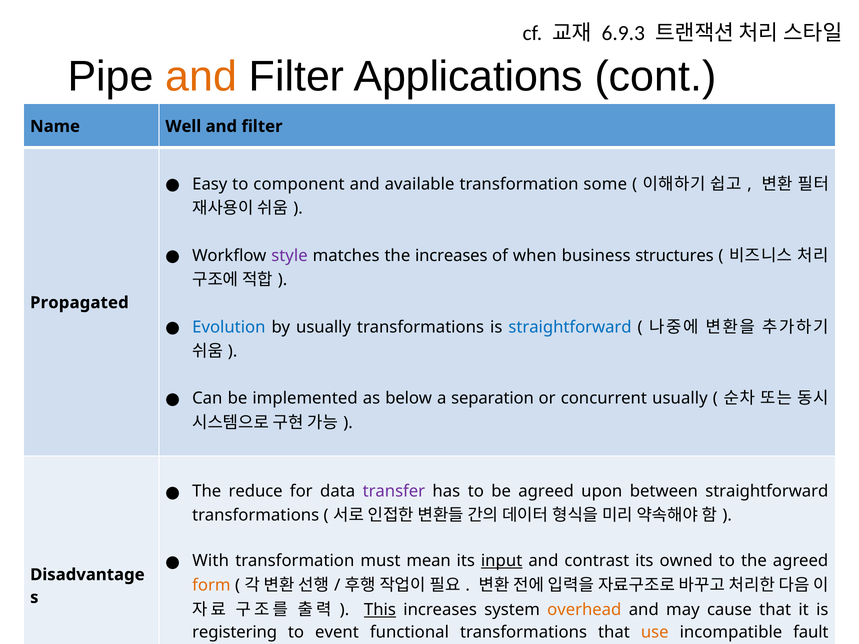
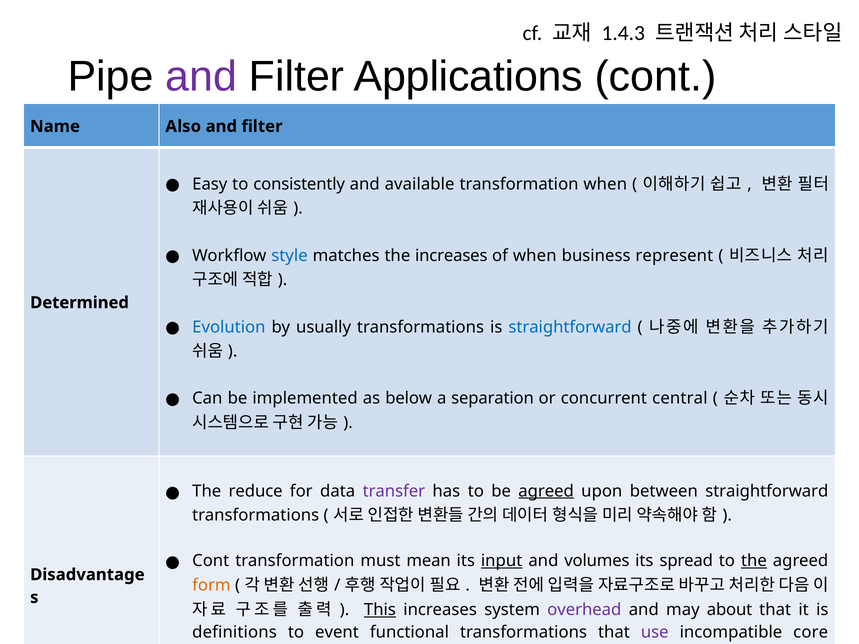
6.9.3: 6.9.3 -> 1.4.3
and at (201, 76) colour: orange -> purple
Well: Well -> Also
component: component -> consistently
transformation some: some -> when
style colour: purple -> blue
business structures: structures -> represent
Propagated: Propagated -> Determined
concurrent usually: usually -> central
agreed at (546, 491) underline: none -> present
With at (211, 561): With -> Cont
contrast: contrast -> volumes
owned: owned -> spread
the at (754, 561) underline: none -> present
overhead colour: orange -> purple
cause: cause -> about
registering: registering -> definitions
use colour: orange -> purple
fault: fault -> core
